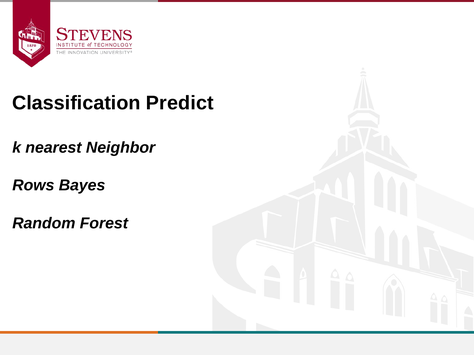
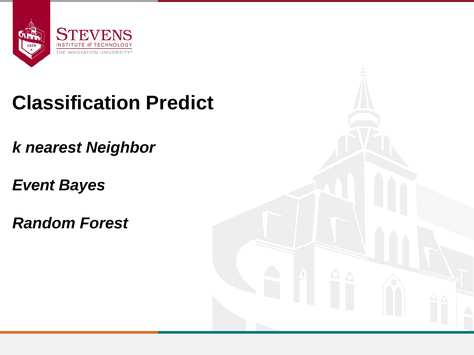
Rows: Rows -> Event
